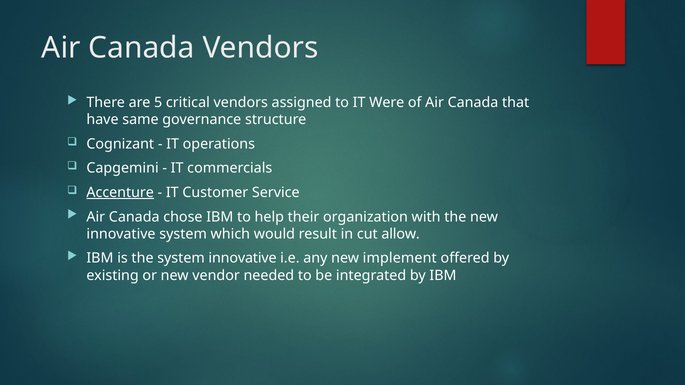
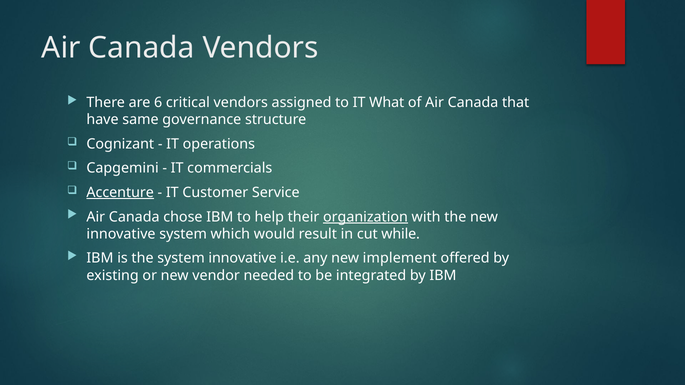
5: 5 -> 6
Were: Were -> What
organization underline: none -> present
allow: allow -> while
